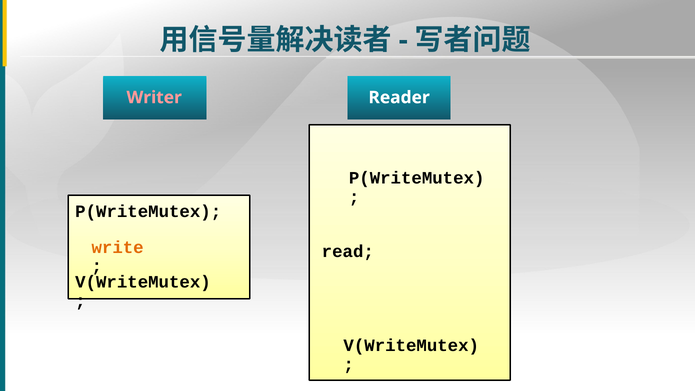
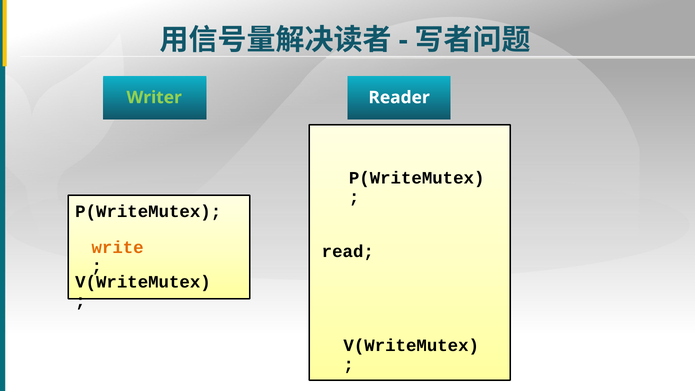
Writer colour: pink -> light green
